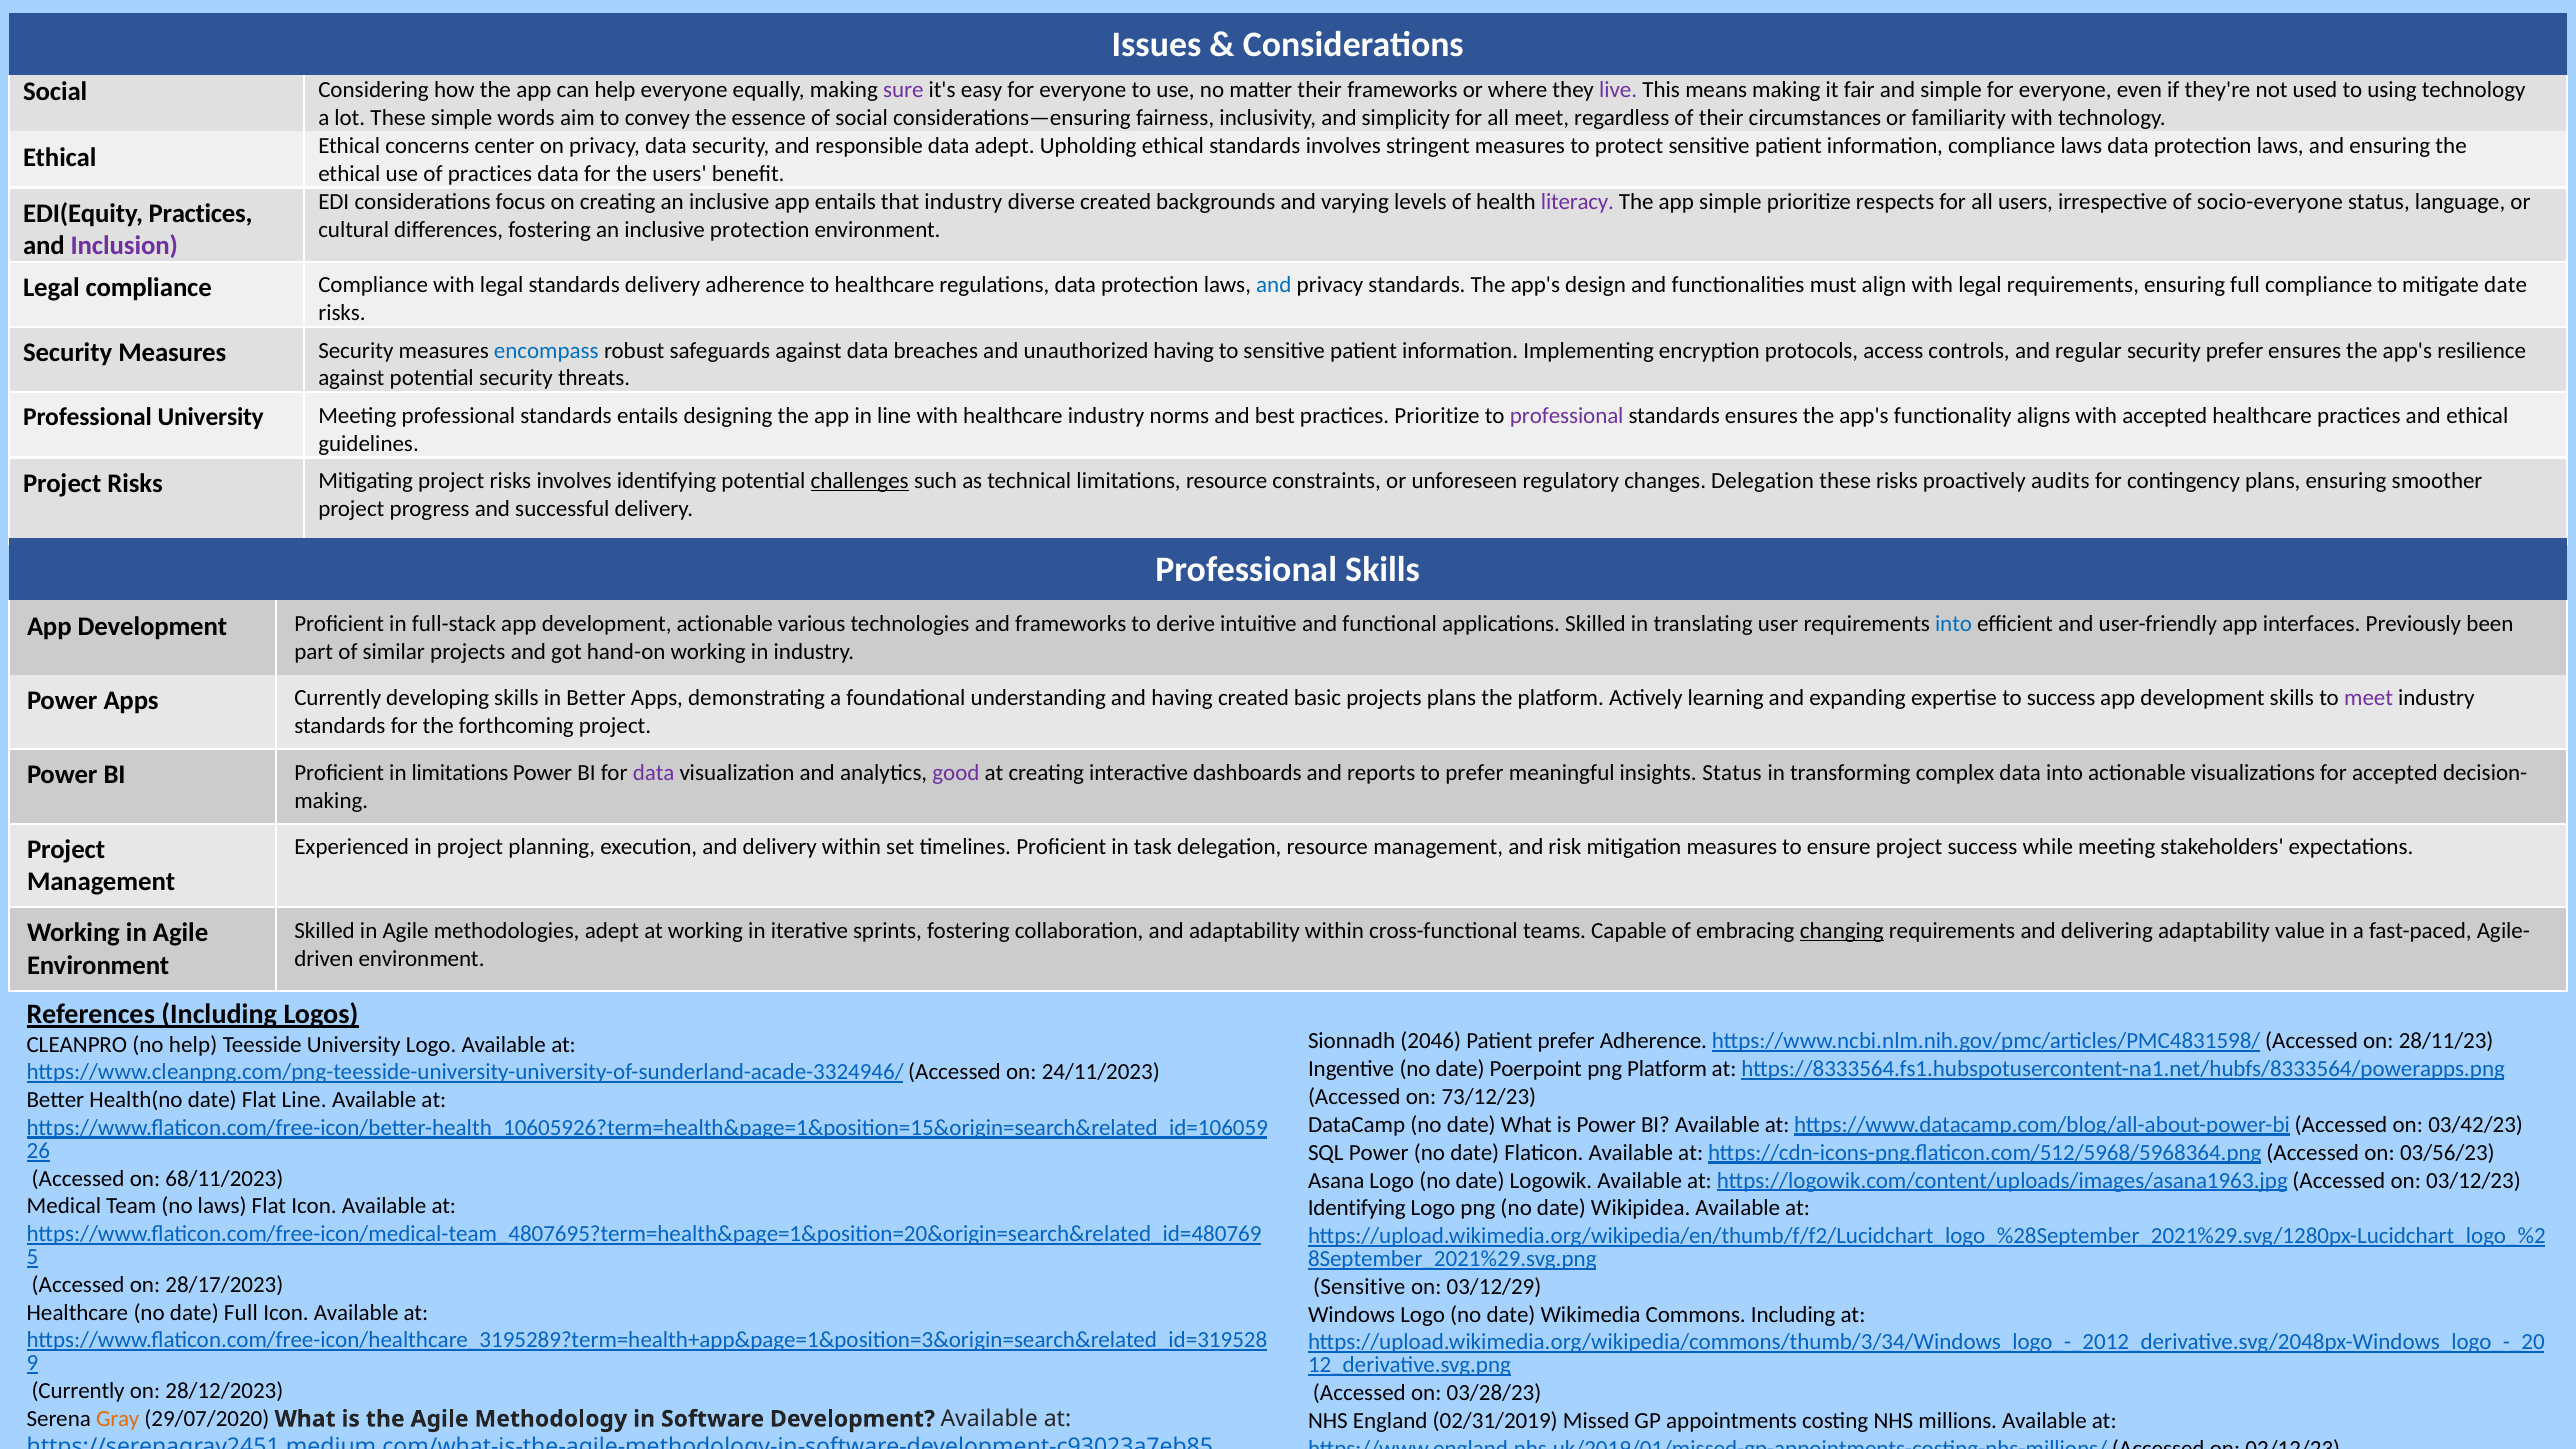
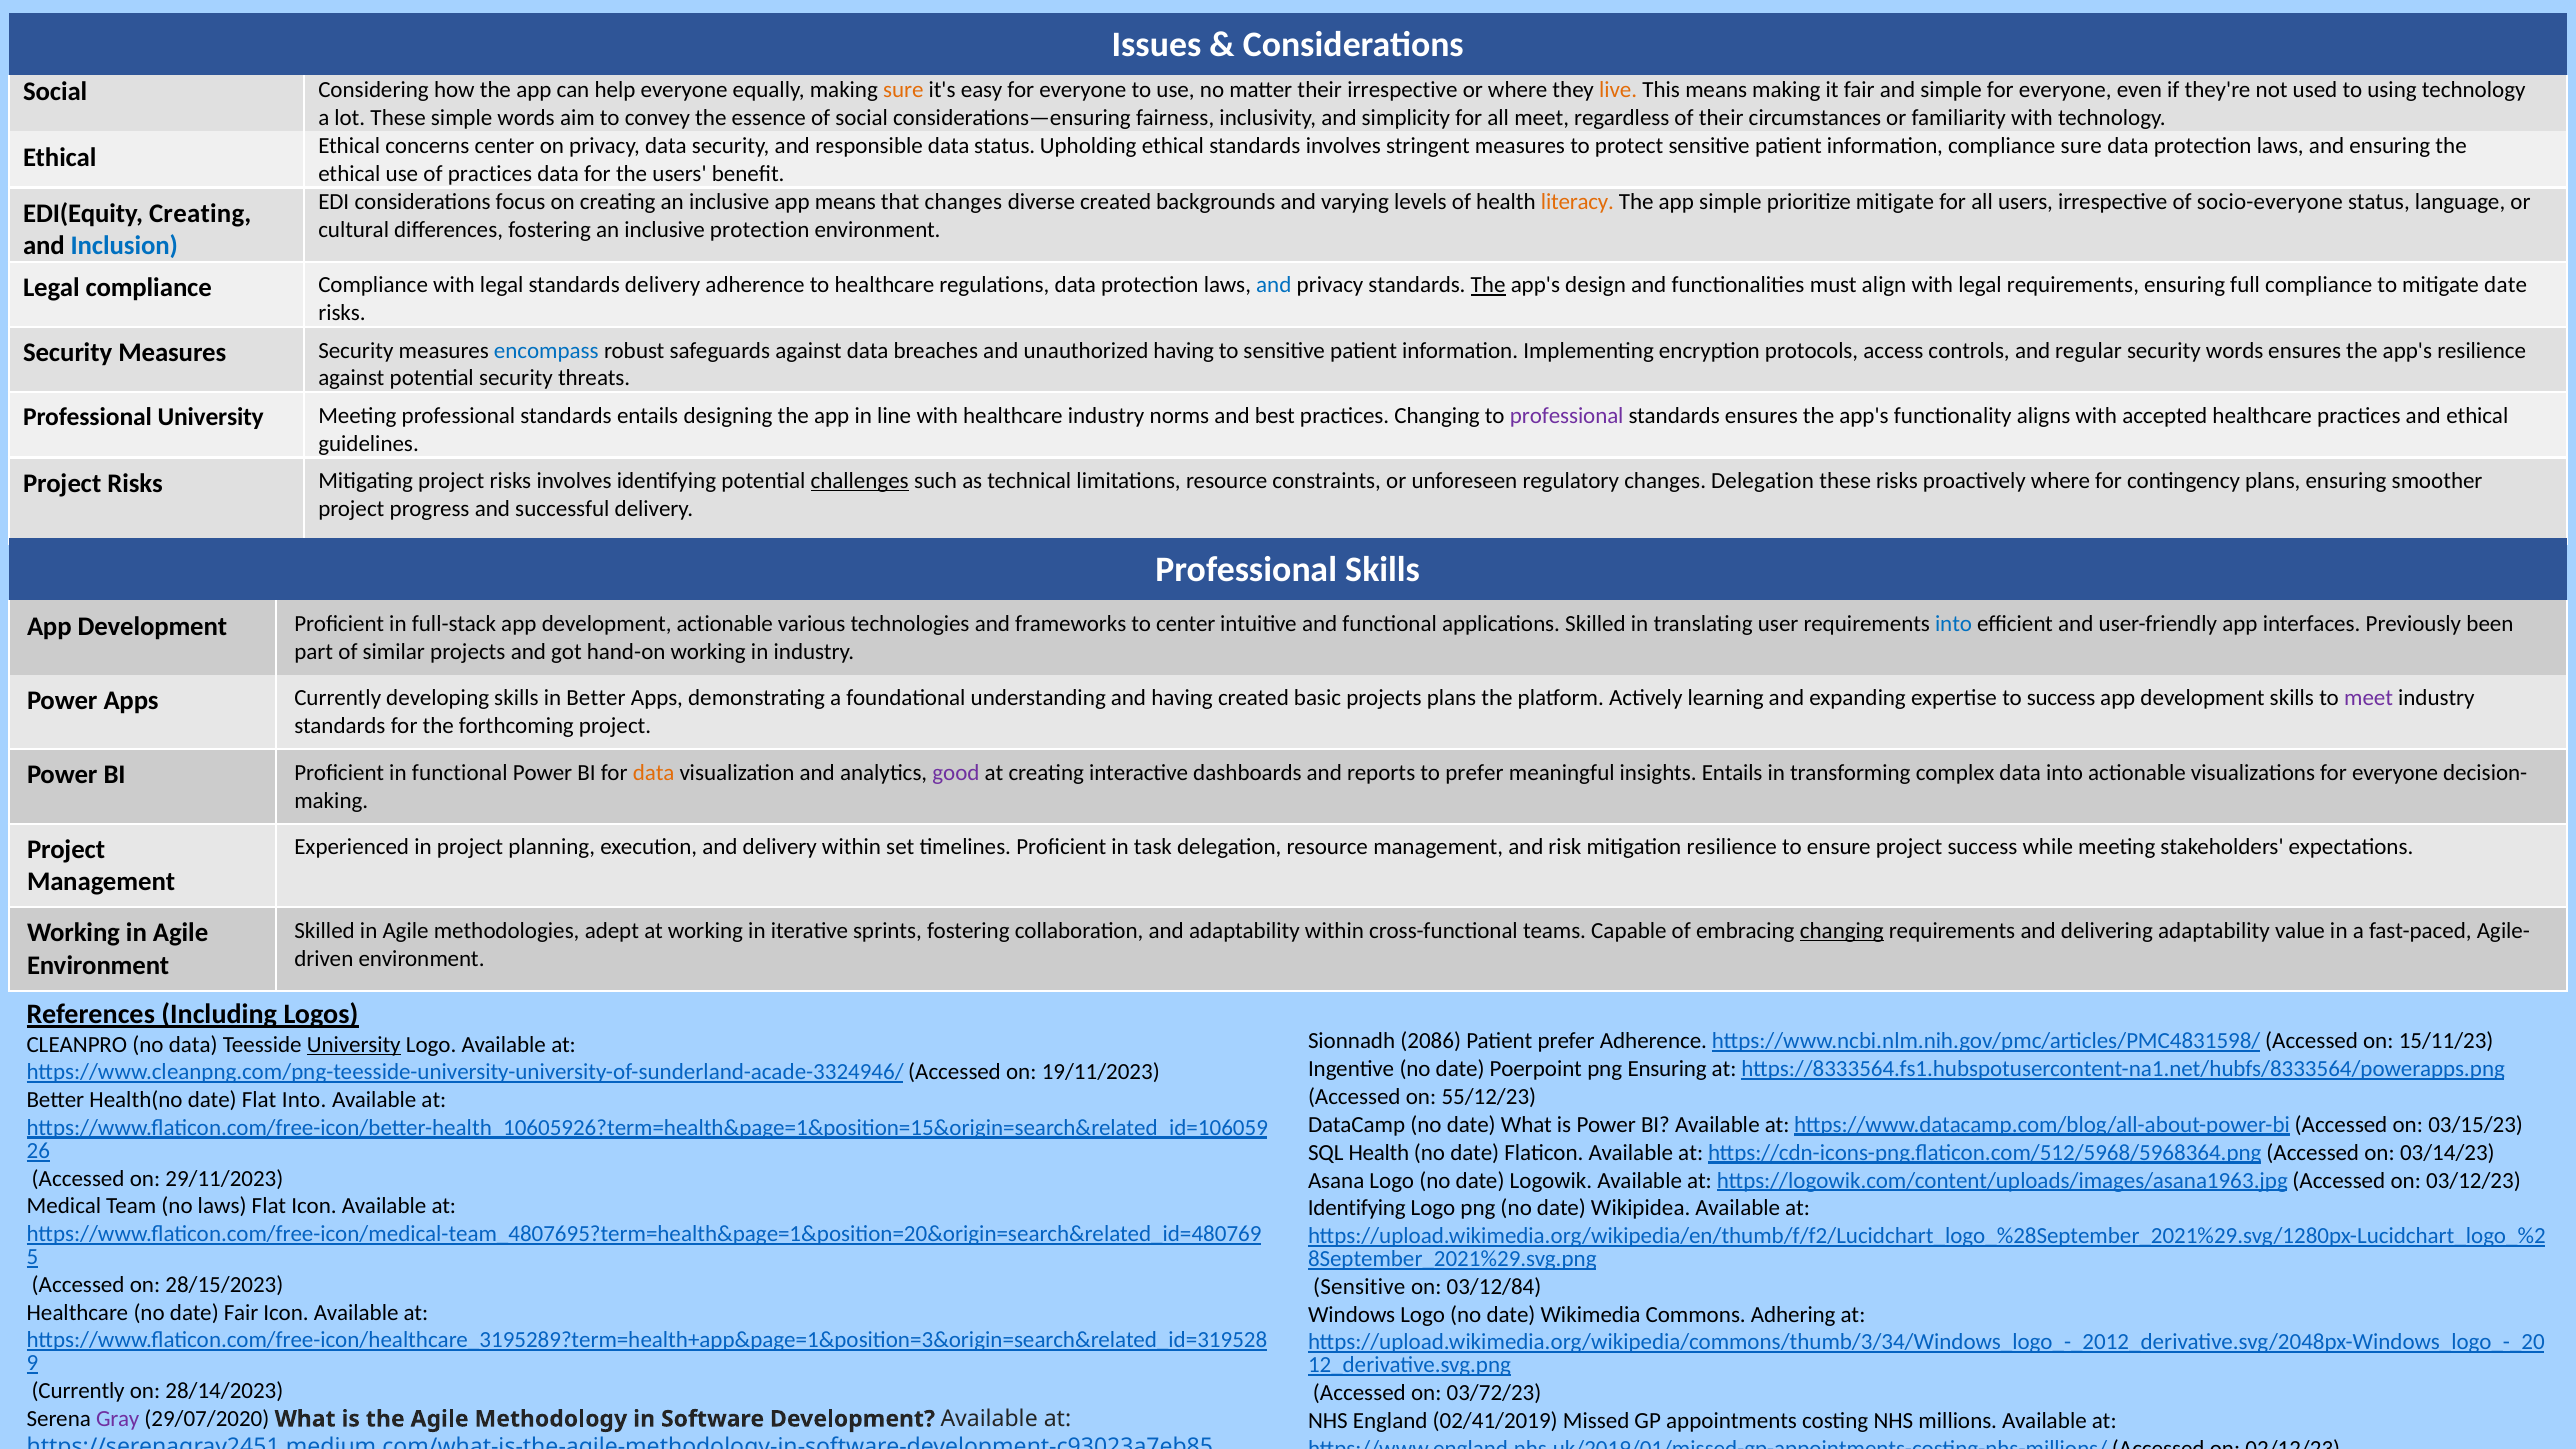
sure at (903, 90) colour: purple -> orange
their frameworks: frameworks -> irrespective
live colour: purple -> orange
data adept: adept -> status
compliance laws: laws -> sure
app entails: entails -> means
that industry: industry -> changes
literacy colour: purple -> orange
prioritize respects: respects -> mitigate
EDI(Equity Practices: Practices -> Creating
Inclusion colour: purple -> blue
The at (1488, 285) underline: none -> present
security prefer: prefer -> words
practices Prioritize: Prioritize -> Changing
proactively audits: audits -> where
to derive: derive -> center
in limitations: limitations -> functional
data at (654, 773) colour: purple -> orange
insights Status: Status -> Entails
visualizations for accepted: accepted -> everyone
mitigation measures: measures -> resilience
2046: 2046 -> 2086
28/11/23: 28/11/23 -> 15/11/23
no help: help -> data
University at (354, 1045) underline: none -> present
png Platform: Platform -> Ensuring
24/11/2023: 24/11/2023 -> 19/11/2023
73/12/23: 73/12/23 -> 55/12/23
Flat Line: Line -> Into
03/42/23: 03/42/23 -> 03/15/23
SQL Power: Power -> Health
03/56/23: 03/56/23 -> 03/14/23
68/11/2023 at (224, 1179): 68/11/2023 -> 29/11/2023
28/17/2023: 28/17/2023 -> 28/15/2023
03/12/29: 03/12/29 -> 03/12/84
date Full: Full -> Fair
Commons Including: Including -> Adhering
28/12/2023: 28/12/2023 -> 28/14/2023
03/28/23: 03/28/23 -> 03/72/23
Gray colour: orange -> purple
02/31/2019: 02/31/2019 -> 02/41/2019
